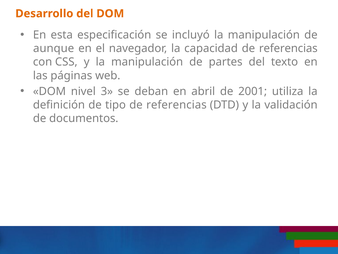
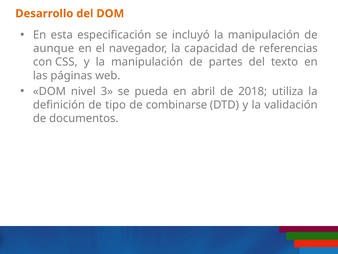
deban: deban -> pueda
2001: 2001 -> 2018
tipo de referencias: referencias -> combinarse
